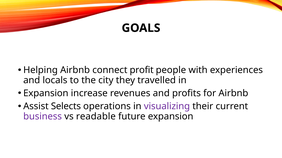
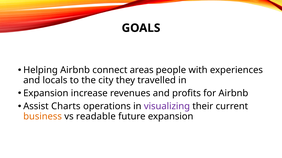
profit: profit -> areas
Selects: Selects -> Charts
business colour: purple -> orange
